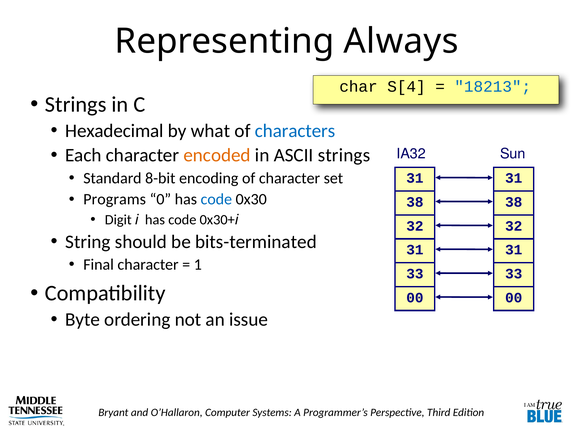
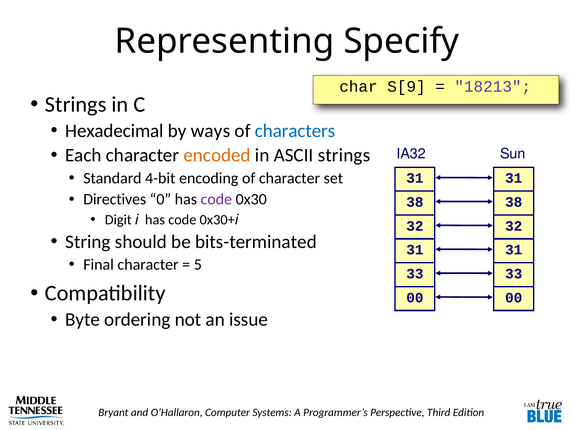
Always: Always -> Specify
S[4: S[4 -> S[9
18213 colour: blue -> purple
what: what -> ways
8-bit: 8-bit -> 4-bit
Programs: Programs -> Directives
code at (216, 200) colour: blue -> purple
1: 1 -> 5
